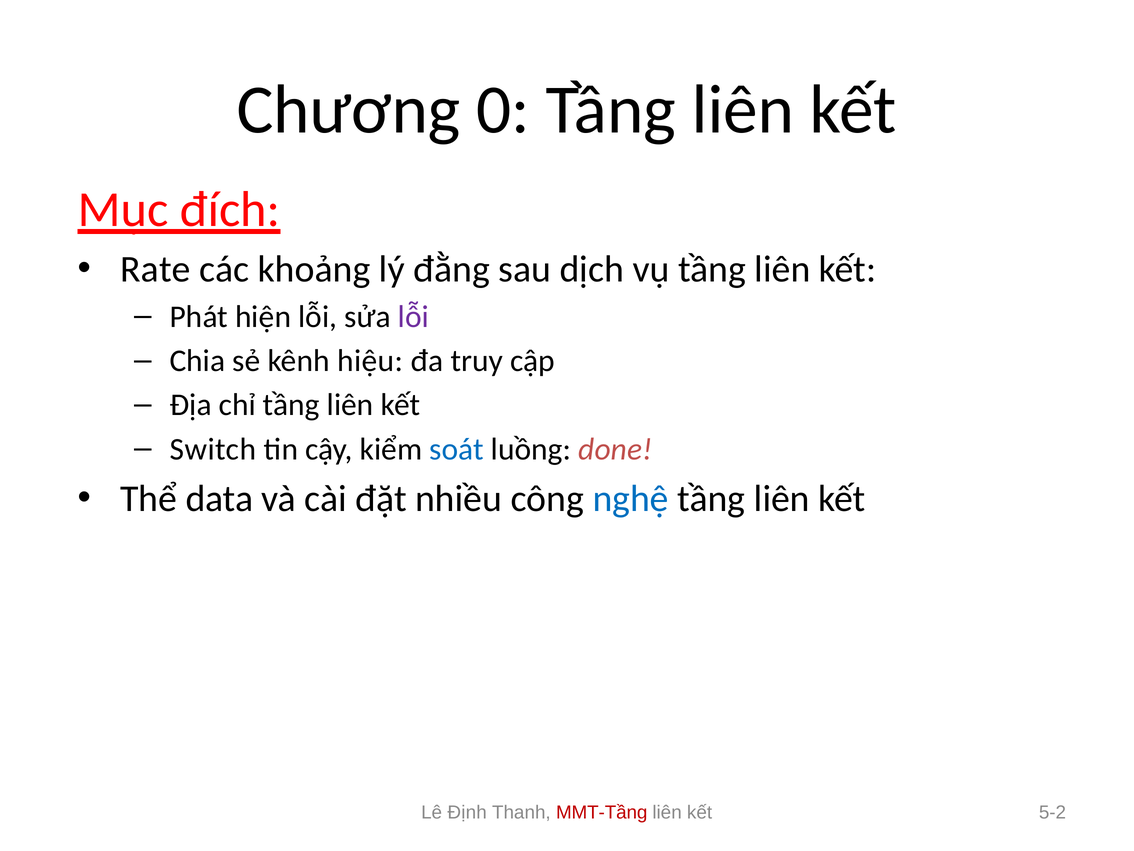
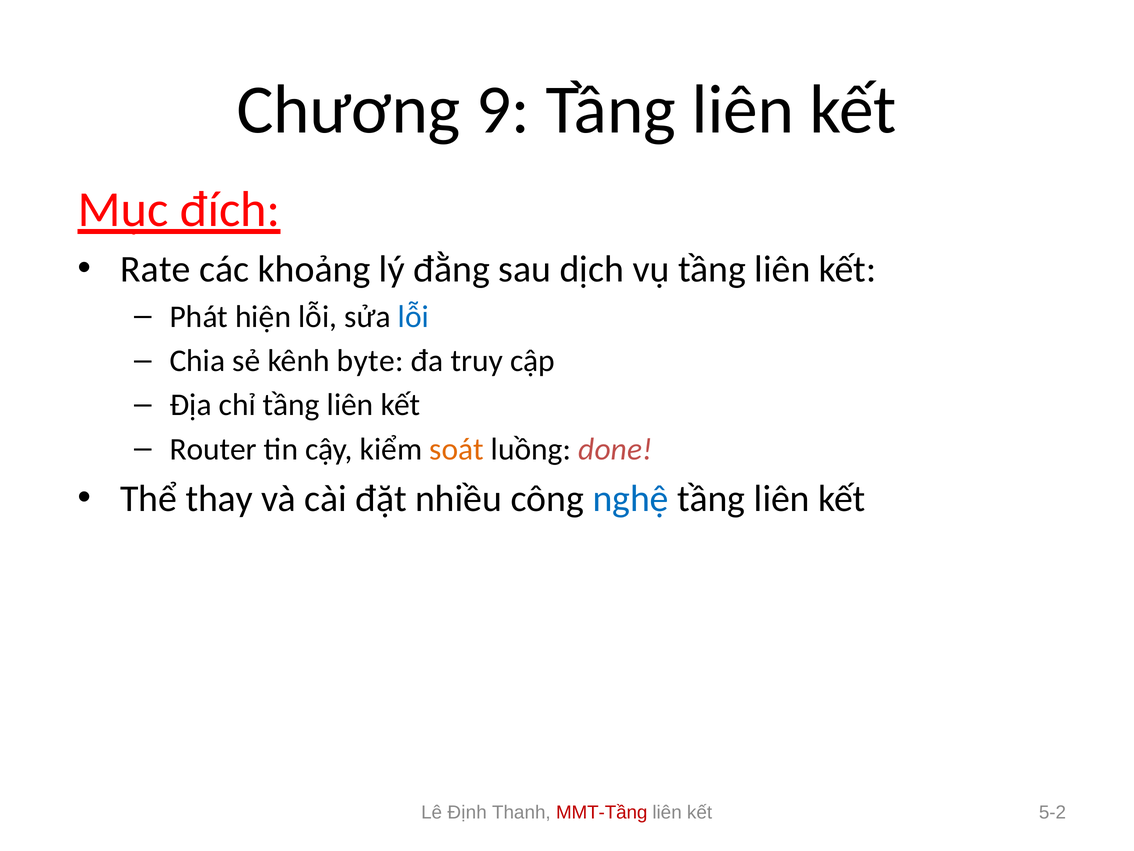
0: 0 -> 9
lỗi at (413, 317) colour: purple -> blue
hiệu: hiệu -> byte
Switch: Switch -> Router
soát colour: blue -> orange
data: data -> thay
